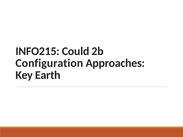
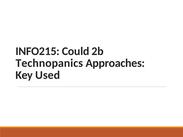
Configuration: Configuration -> Technopanics
Earth: Earth -> Used
